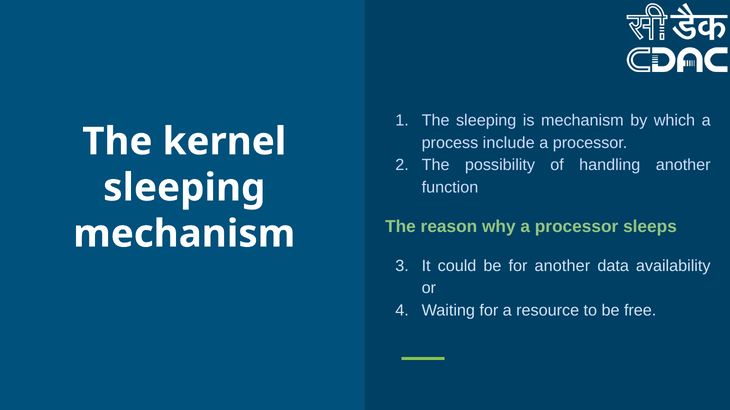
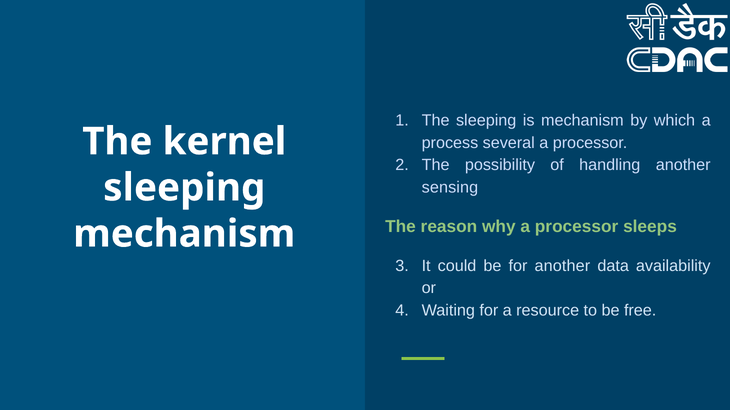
include: include -> several
function: function -> sensing
